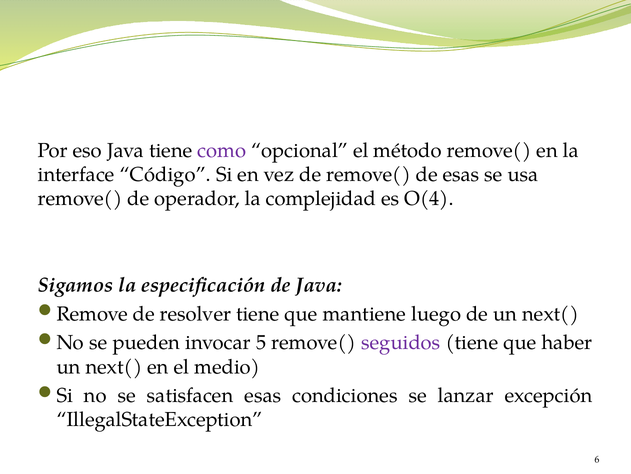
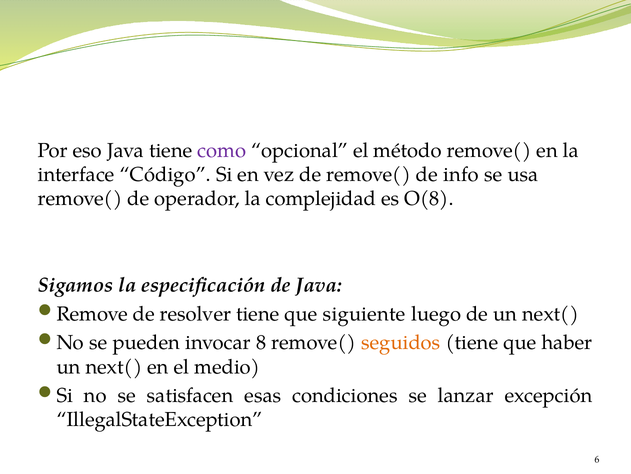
de esas: esas -> info
O(4: O(4 -> O(8
mantiene: mantiene -> siguiente
5: 5 -> 8
seguidos colour: purple -> orange
